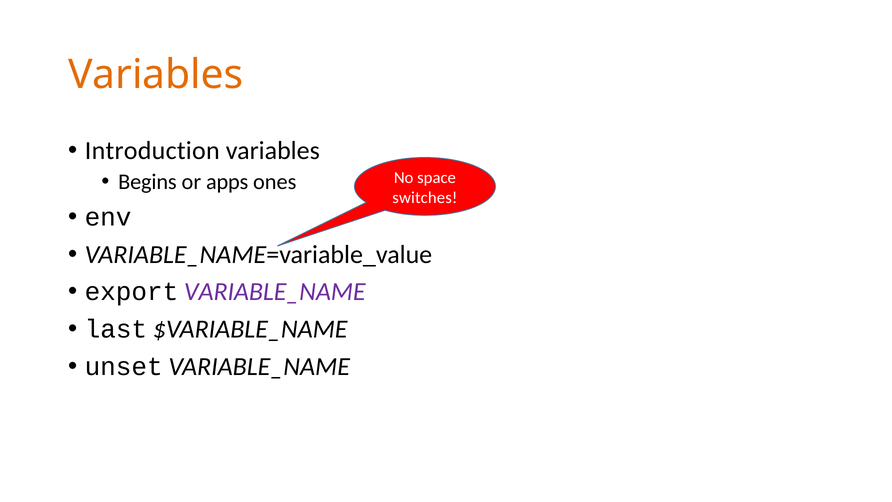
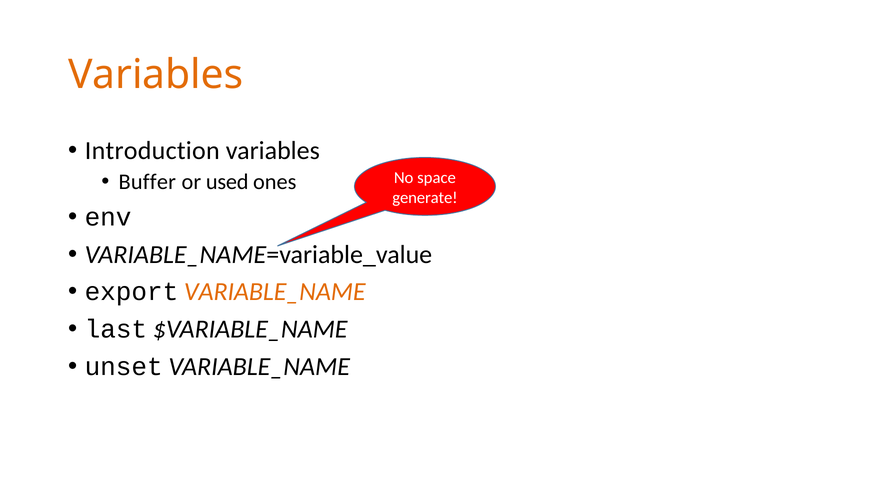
Begins: Begins -> Buffer
apps: apps -> used
switches: switches -> generate
VARIABLE_NAME at (275, 292) colour: purple -> orange
